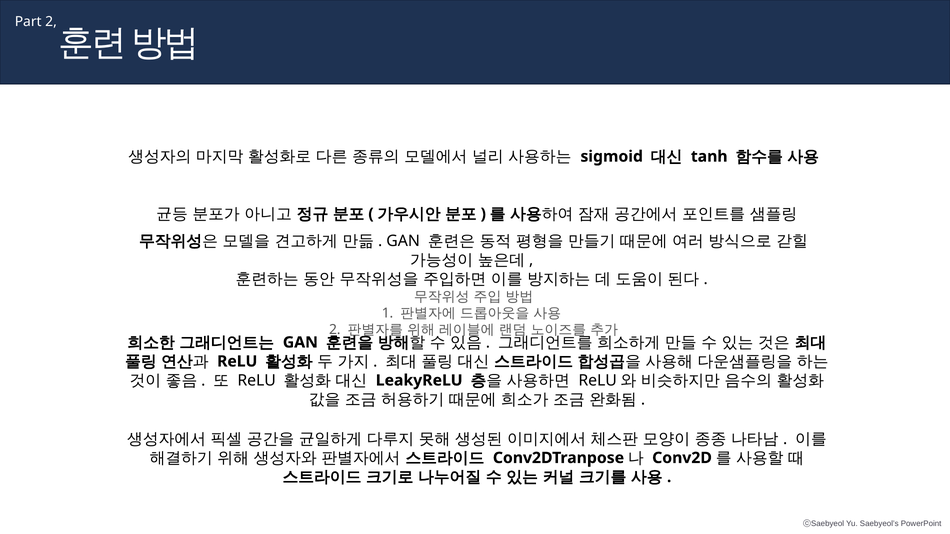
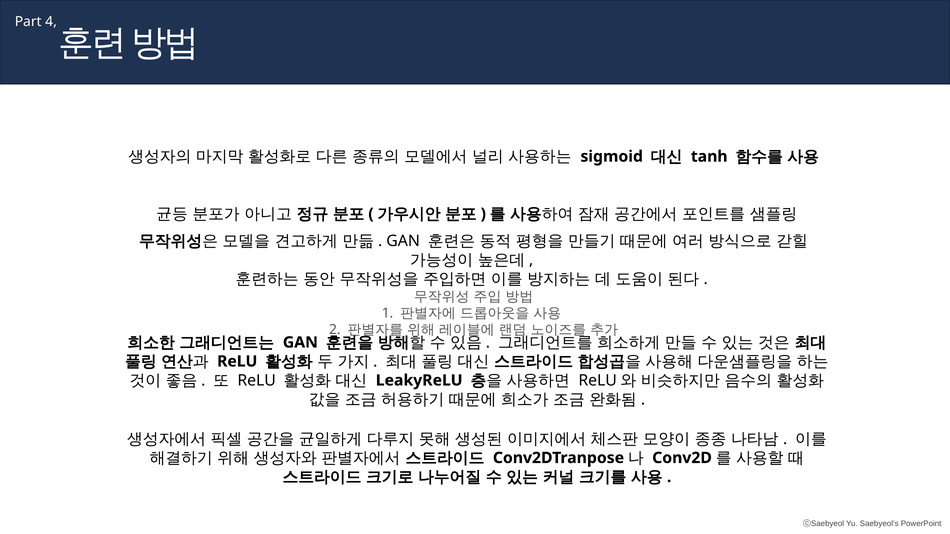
Part 2: 2 -> 4
